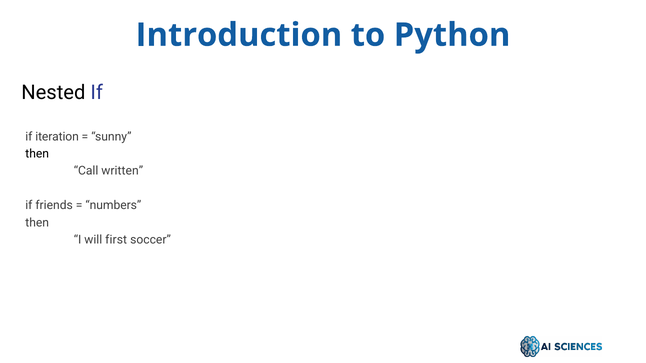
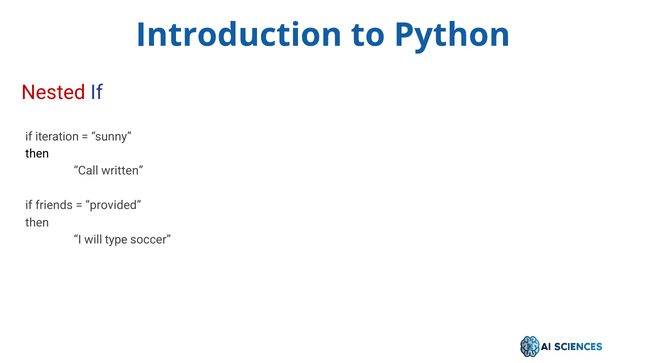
Nested colour: black -> red
numbers: numbers -> provided
first: first -> type
